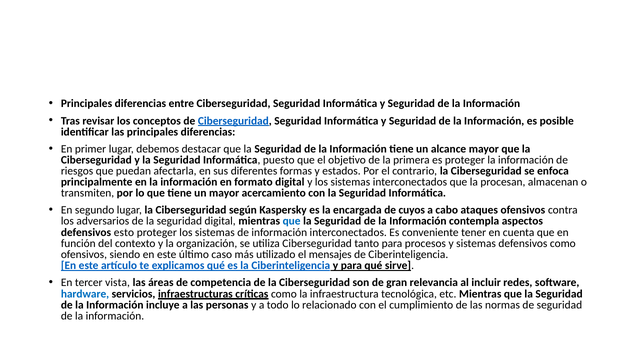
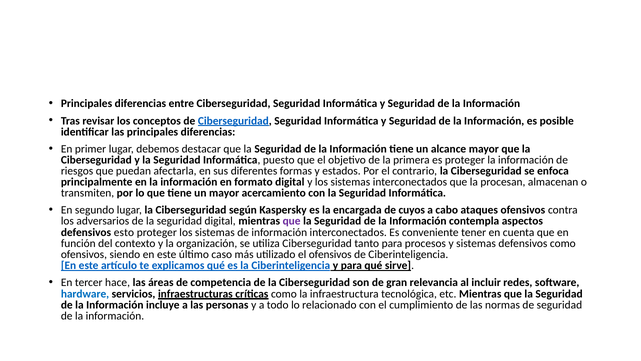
que at (292, 221) colour: blue -> purple
el mensajes: mensajes -> ofensivos
vista: vista -> hace
